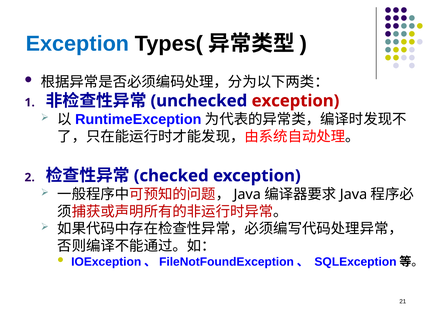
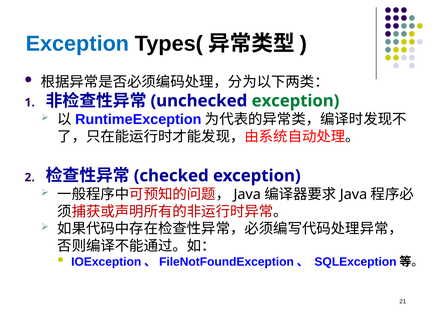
exception at (295, 101) colour: red -> green
